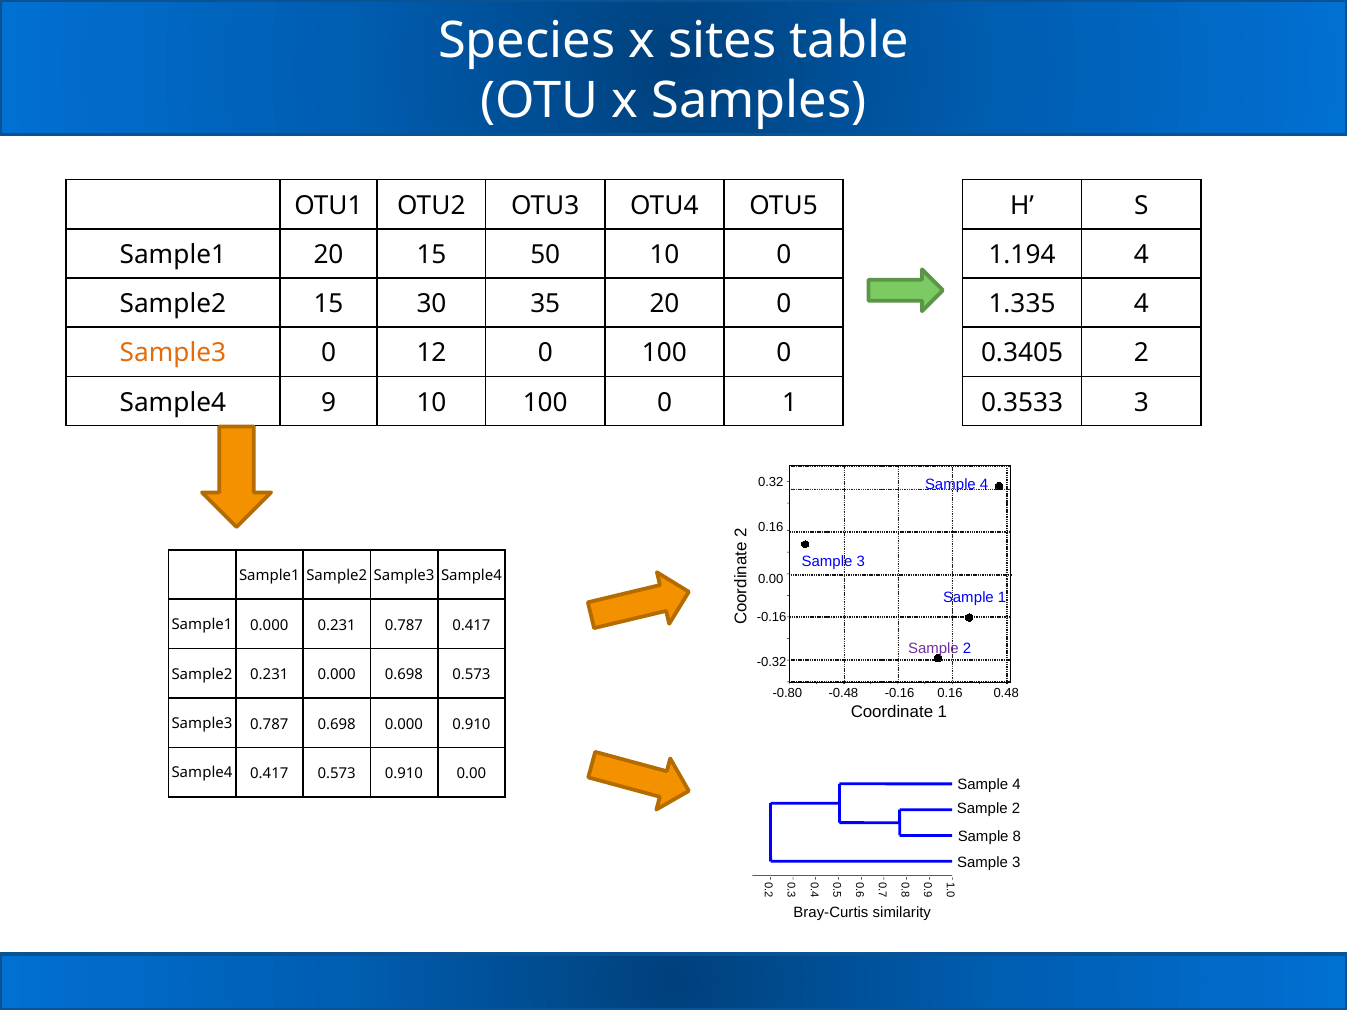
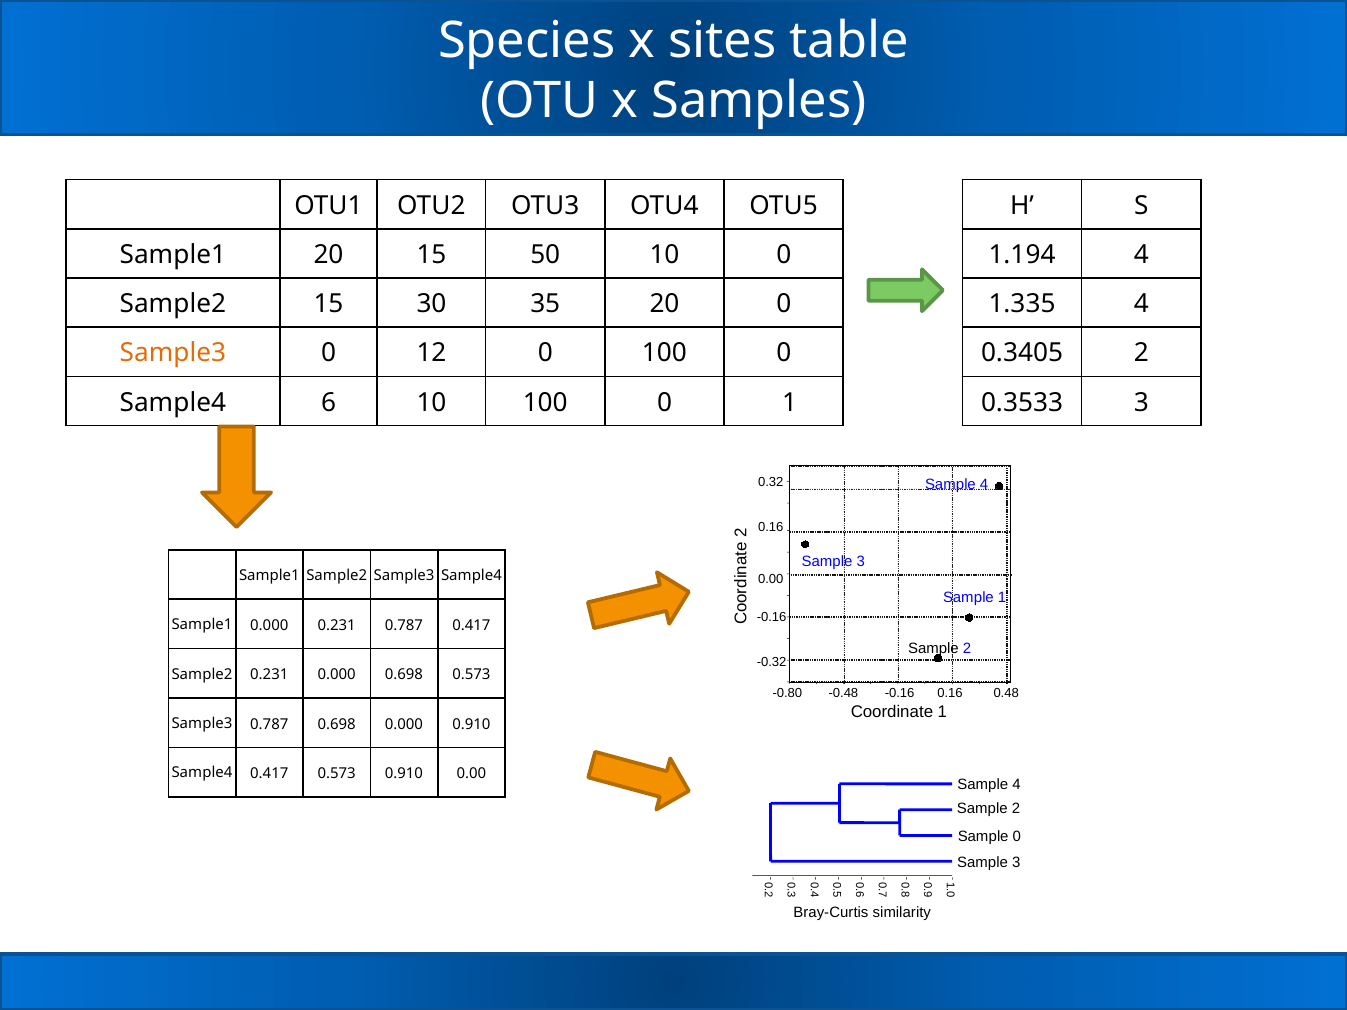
9: 9 -> 6
Sample at (933, 649) colour: purple -> black
Sample 8: 8 -> 0
